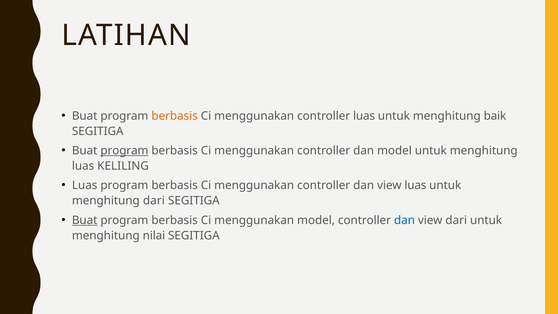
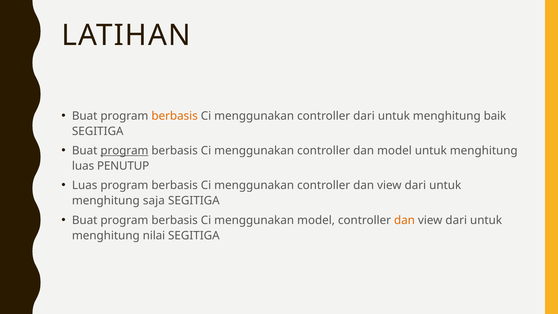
controller luas: luas -> dari
KELILING: KELILING -> PENUTUP
luas at (415, 185): luas -> dari
menghitung dari: dari -> saja
Buat at (85, 220) underline: present -> none
dan at (404, 220) colour: blue -> orange
